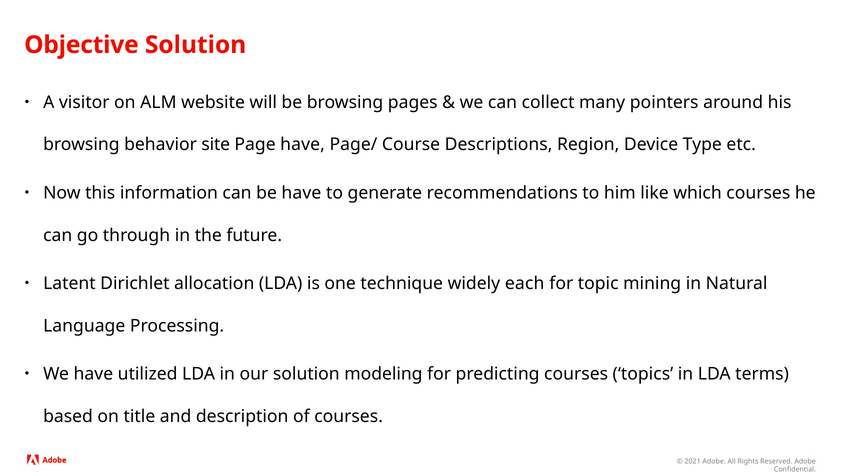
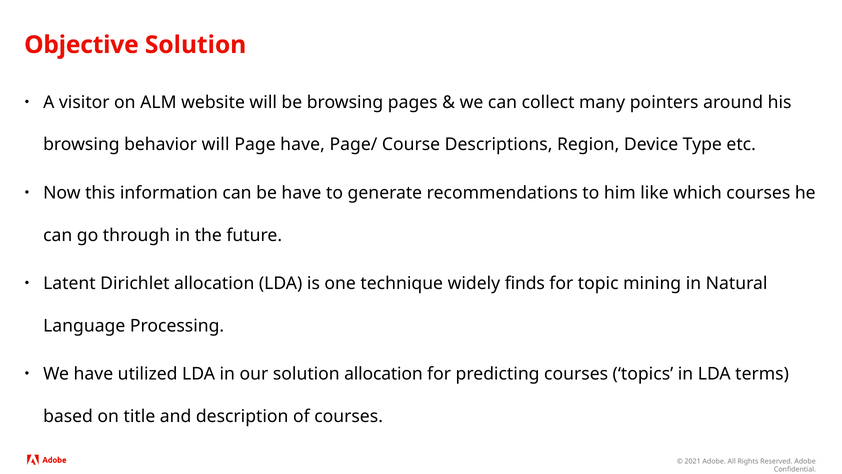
behavior site: site -> will
each: each -> finds
solution modeling: modeling -> allocation
